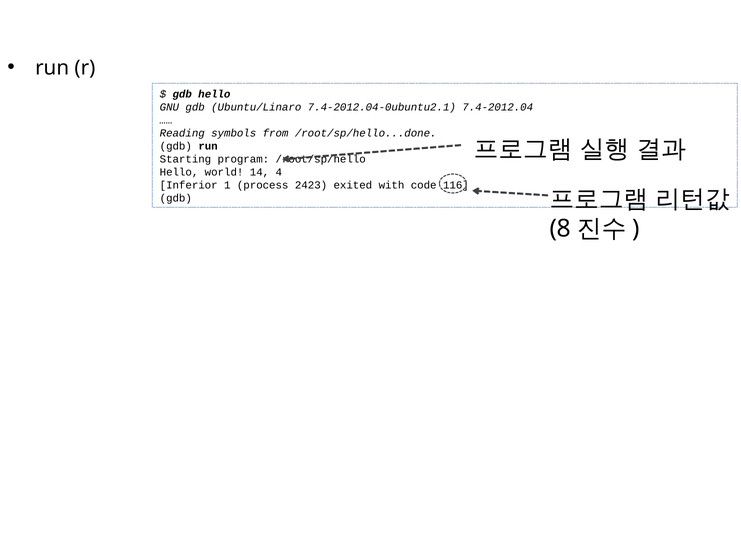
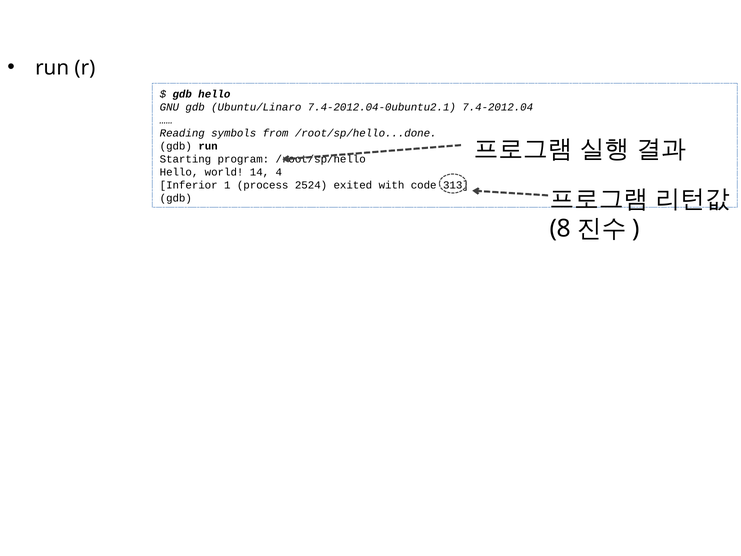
2423: 2423 -> 2524
116: 116 -> 313
